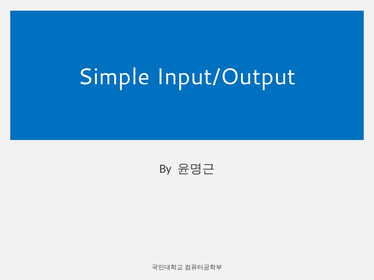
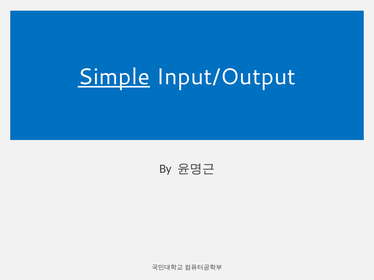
Simple underline: none -> present
